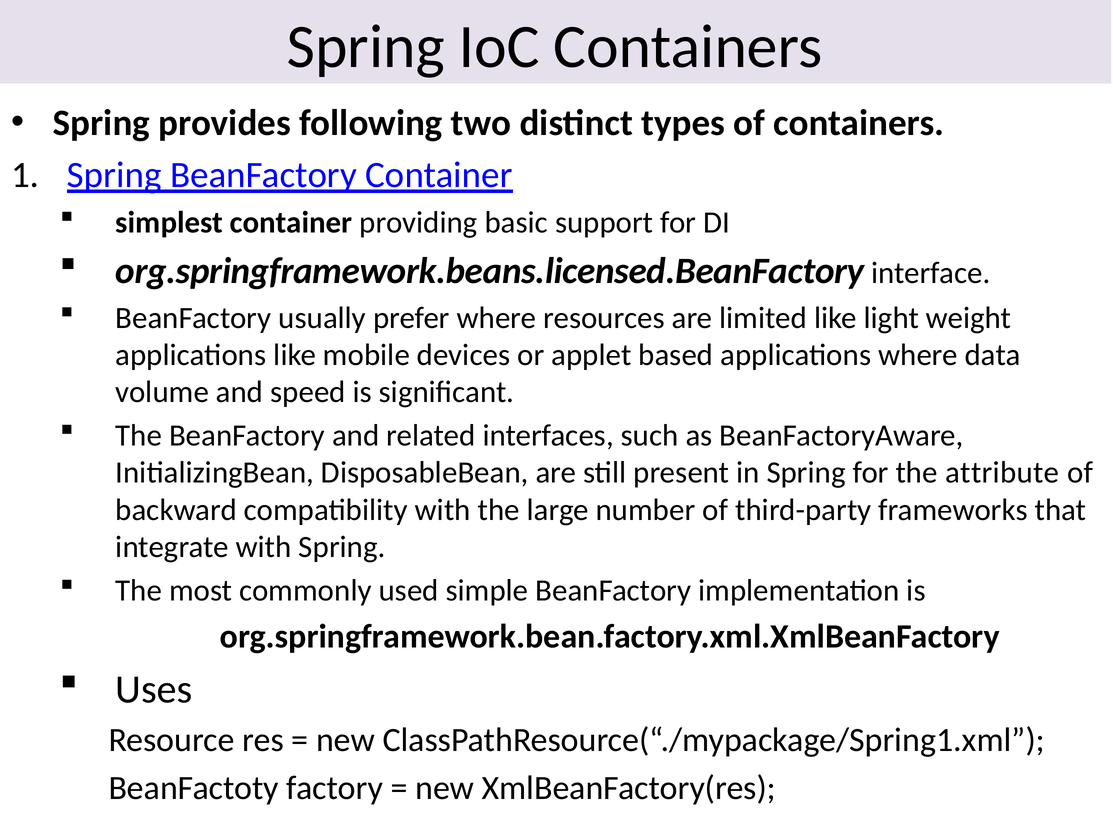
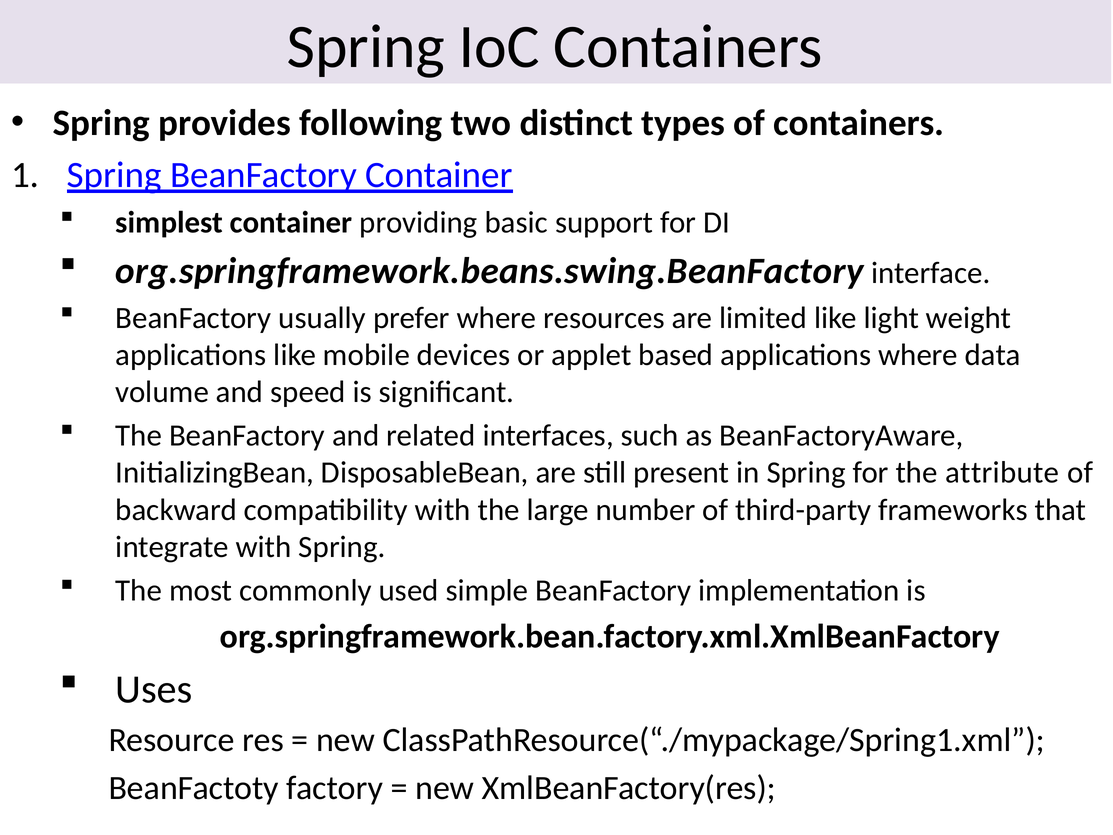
org.springframework.beans.licensed.BeanFactory: org.springframework.beans.licensed.BeanFactory -> org.springframework.beans.swing.BeanFactory
